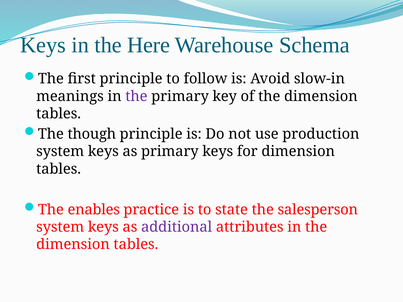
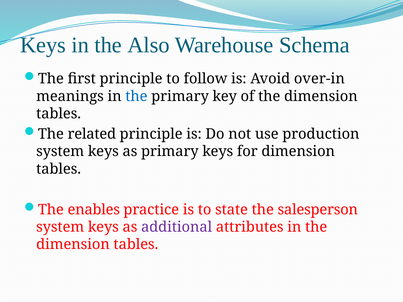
Here: Here -> Also
slow-in: slow-in -> over-in
the at (136, 96) colour: purple -> blue
though: though -> related
